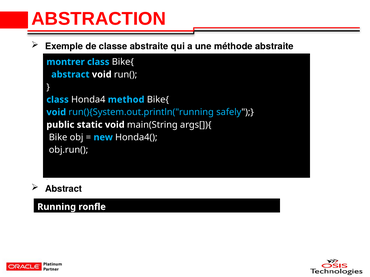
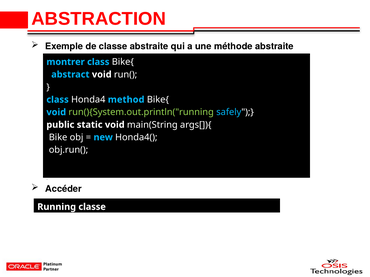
run(){System.out.println("running colour: light blue -> light green
Abstract at (63, 189): Abstract -> Accéder
Running ronfle: ronfle -> classe
